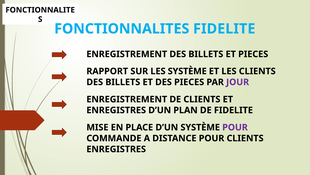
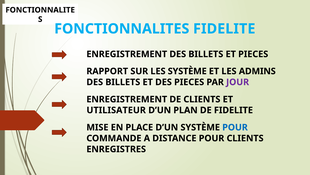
LES CLIENTS: CLIENTS -> ADMINS
ENREGISTRES at (116, 110): ENREGISTRES -> UTILISATEUR
POUR at (235, 127) colour: purple -> blue
